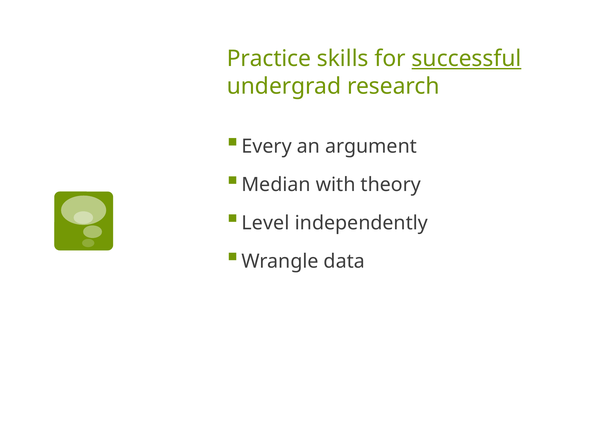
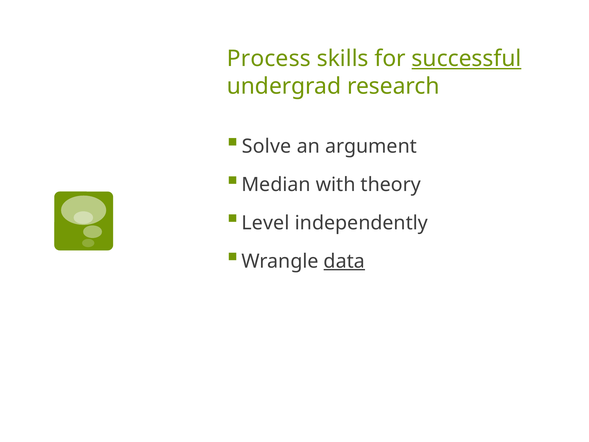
Practice: Practice -> Process
Every: Every -> Solve
data underline: none -> present
